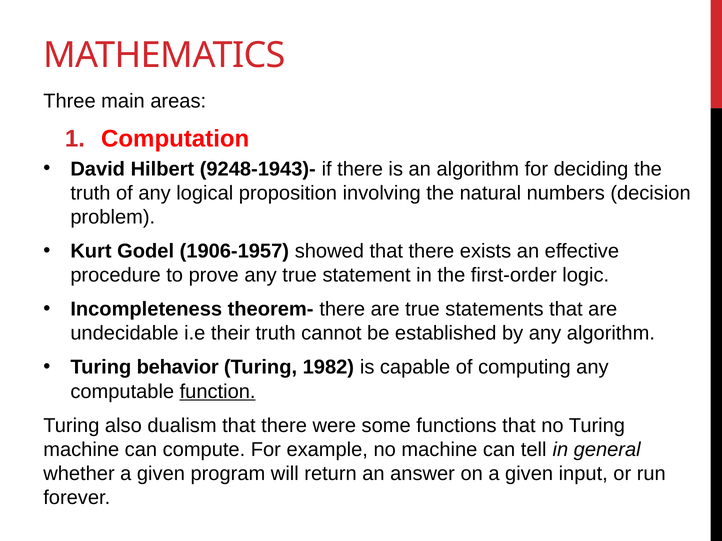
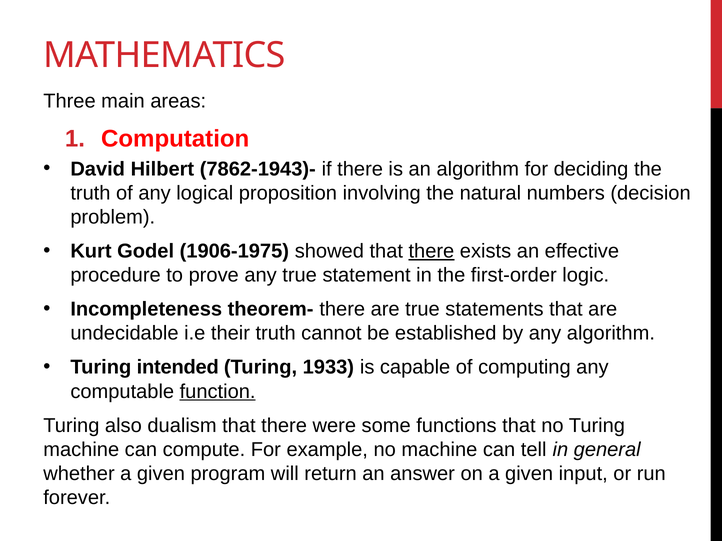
9248-1943)-: 9248-1943)- -> 7862-1943)-
1906-1957: 1906-1957 -> 1906-1975
there at (431, 251) underline: none -> present
behavior: behavior -> intended
1982: 1982 -> 1933
